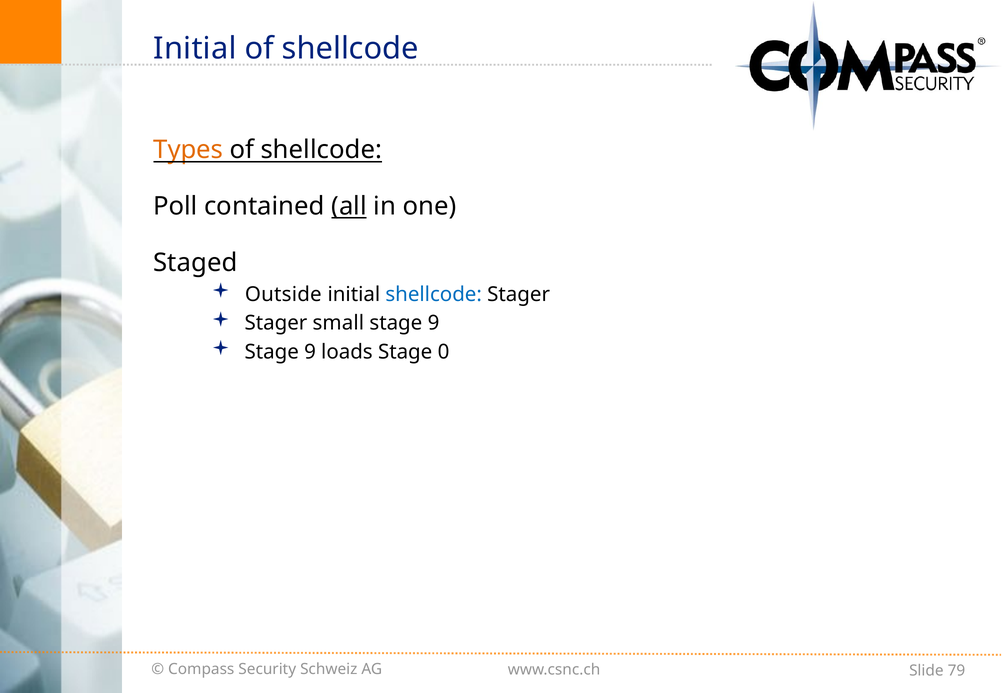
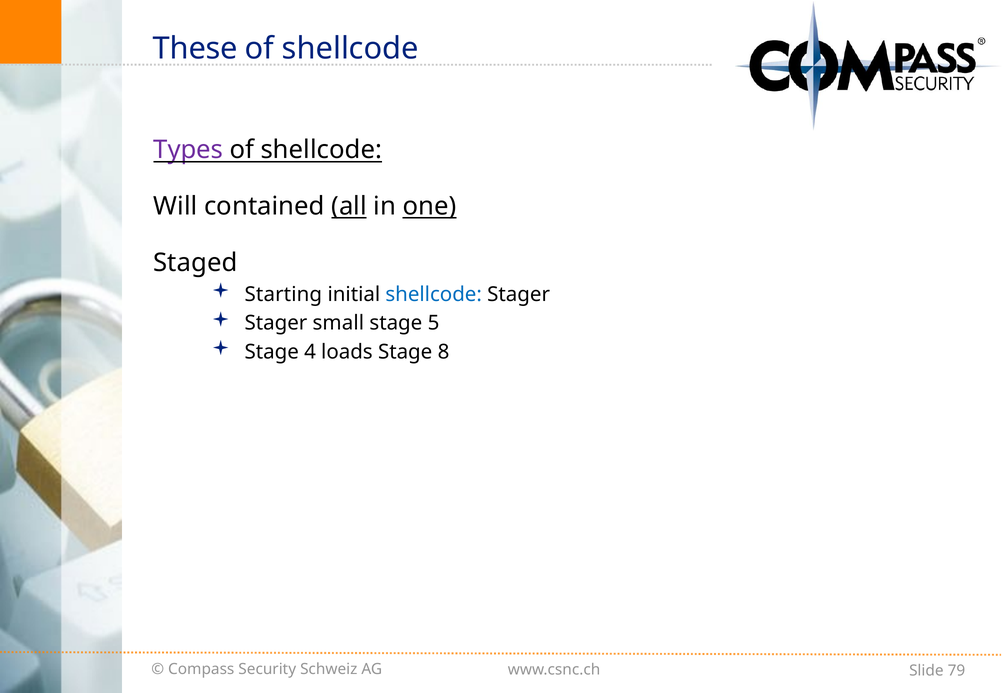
Initial at (195, 49): Initial -> These
Types colour: orange -> purple
Poll: Poll -> Will
one underline: none -> present
Outside: Outside -> Starting
9 at (434, 324): 9 -> 5
9 at (310, 352): 9 -> 4
0: 0 -> 8
